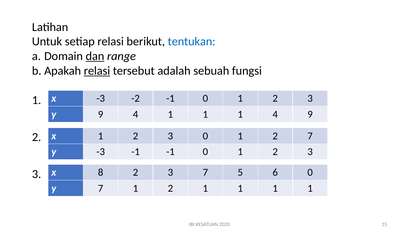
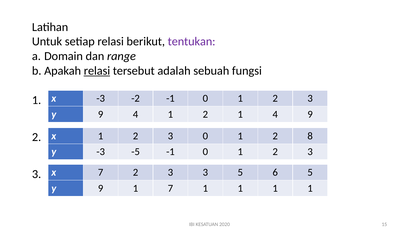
tentukan colour: blue -> purple
dan underline: present -> none
4 1 1: 1 -> 2
2 7: 7 -> 8
-3 -1: -1 -> -5
x 8: 8 -> 7
3 7: 7 -> 3
6 0: 0 -> 5
7 at (101, 189): 7 -> 9
2 at (170, 189): 2 -> 7
